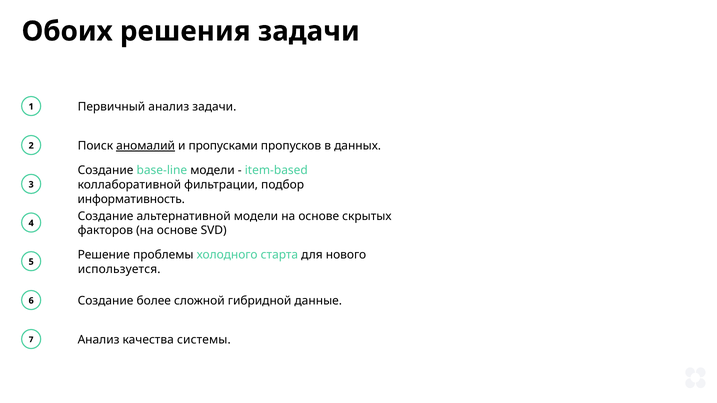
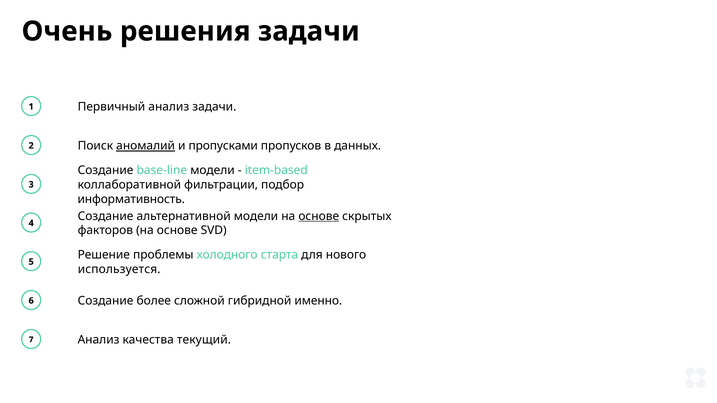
Обоих: Обоих -> Очень
основе at (319, 216) underline: none -> present
данные: данные -> именно
системы: системы -> текущий
